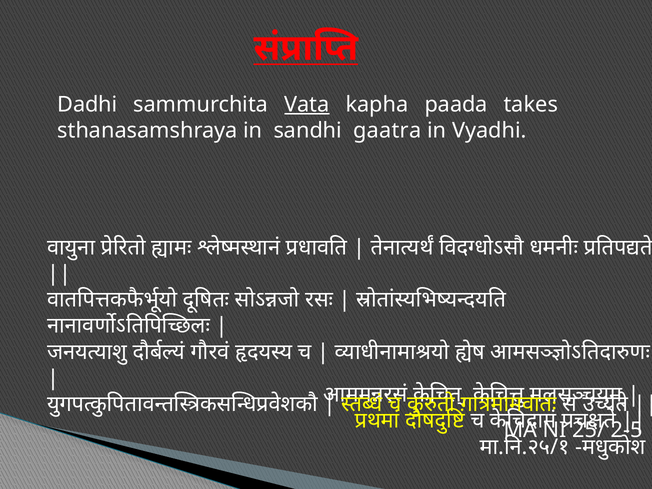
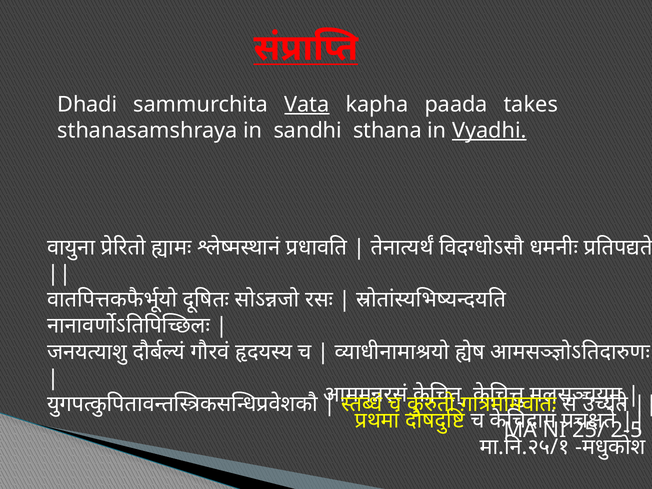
Dadhi: Dadhi -> Dhadi
gaatra: gaatra -> sthana
Vyadhi underline: none -> present
